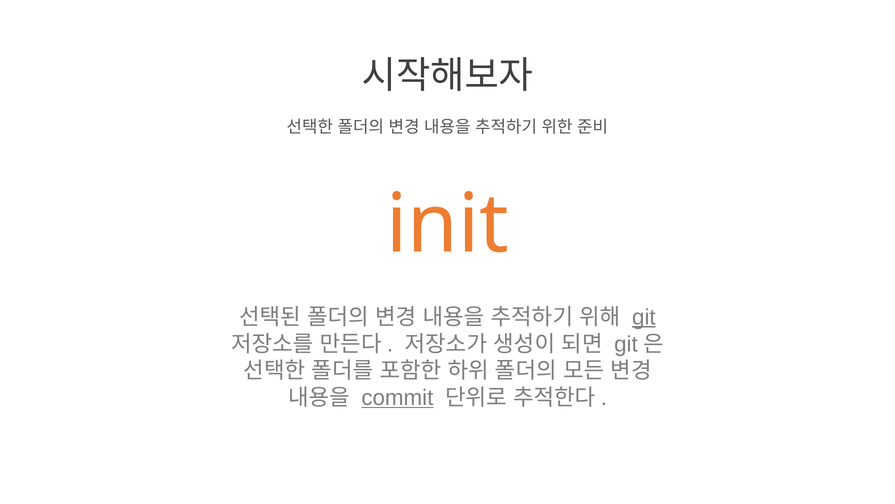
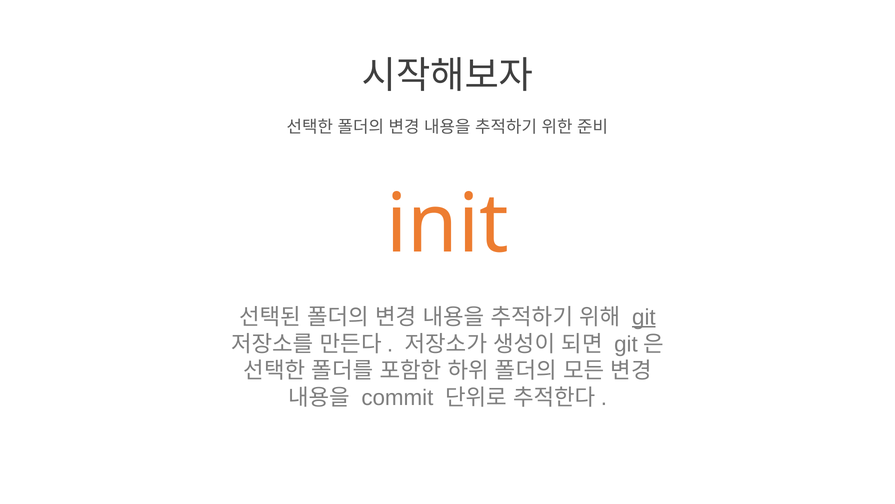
commit underline: present -> none
